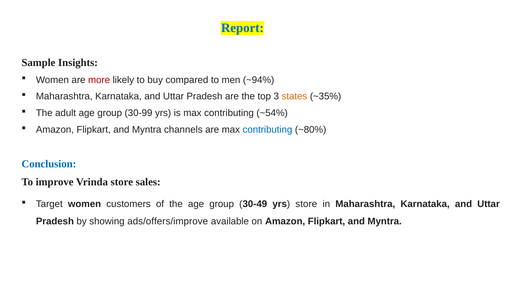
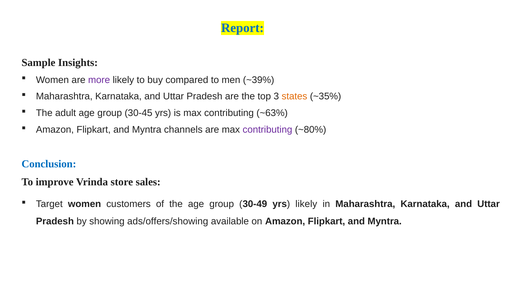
more colour: red -> purple
~94%: ~94% -> ~39%
30-99: 30-99 -> 30-45
~54%: ~54% -> ~63%
contributing at (267, 130) colour: blue -> purple
yrs store: store -> likely
ads/offers/improve: ads/offers/improve -> ads/offers/showing
